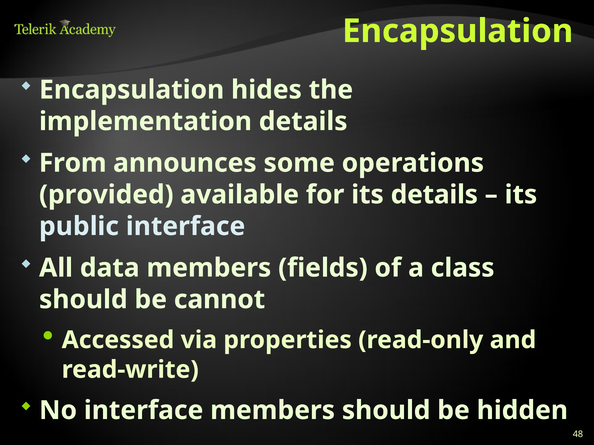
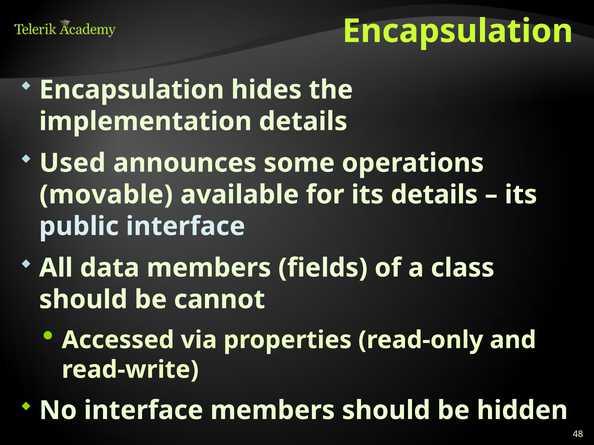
From: From -> Used
provided: provided -> movable
